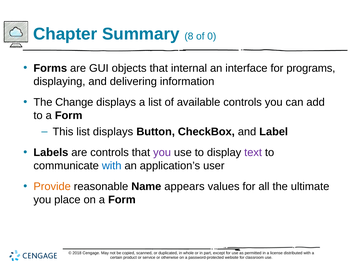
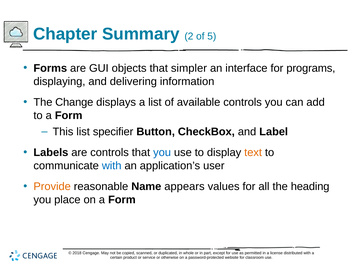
8: 8 -> 2
0: 0 -> 5
internal: internal -> simpler
list displays: displays -> specifier
you at (162, 152) colour: purple -> blue
text colour: purple -> orange
ultimate: ultimate -> heading
